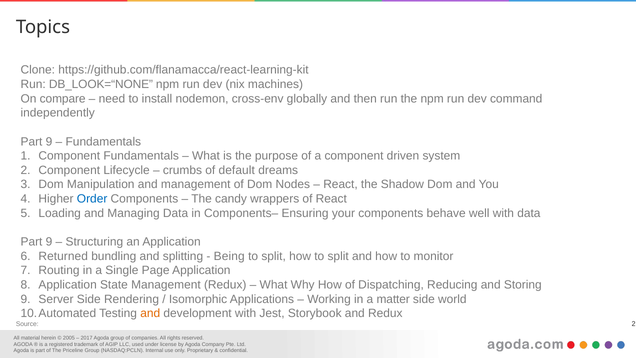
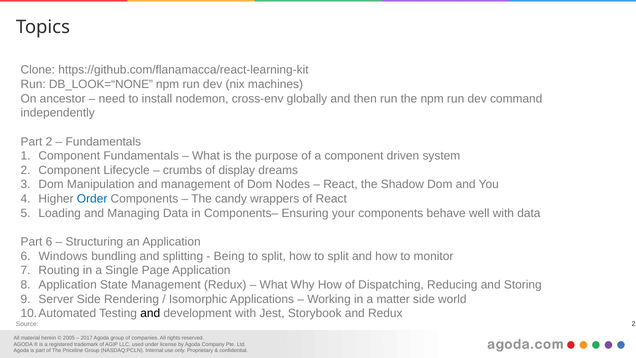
compare: compare -> ancestor
9 at (49, 141): 9 -> 2
default: default -> display
9 at (49, 242): 9 -> 6
Returned: Returned -> Windows
and at (150, 313) colour: orange -> black
